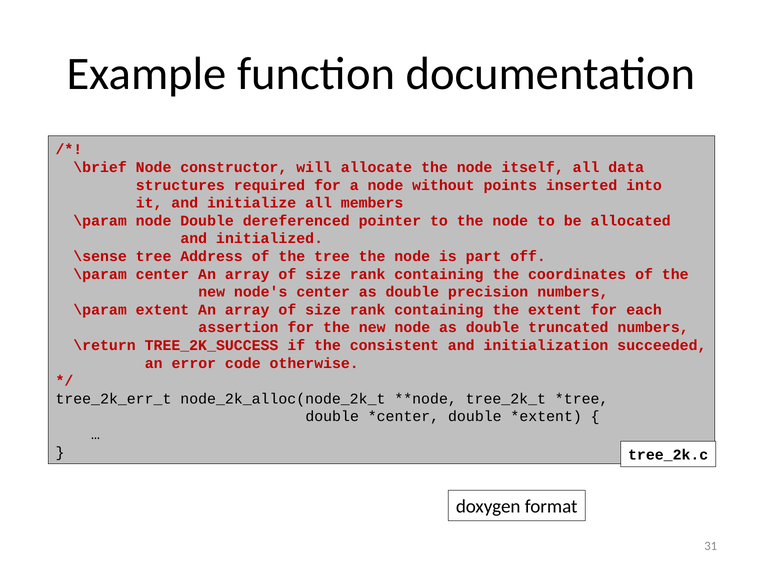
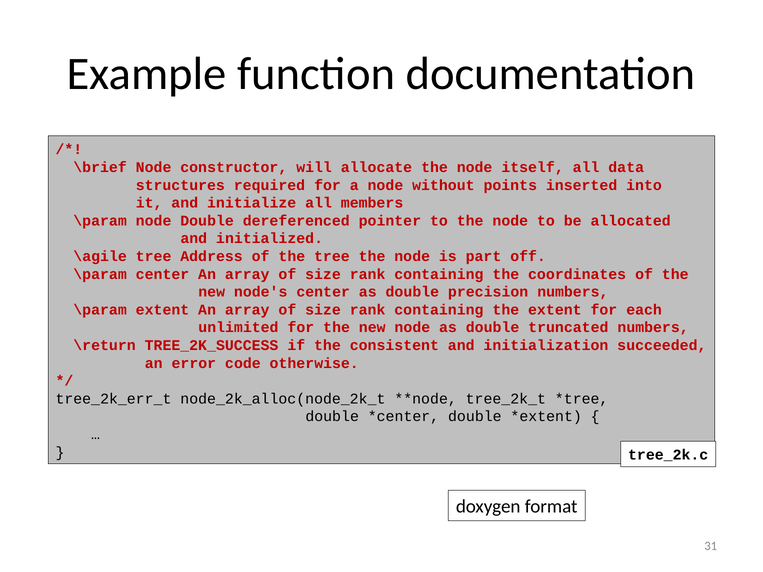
\sense: \sense -> \agile
assertion: assertion -> unlimited
